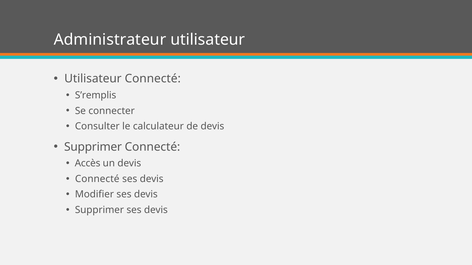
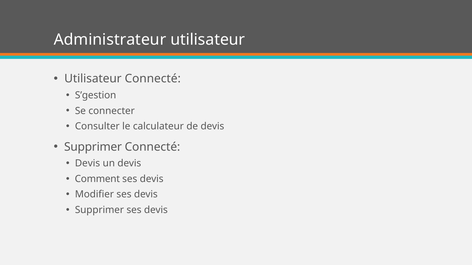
S’remplis: S’remplis -> S’gestion
Accès at (88, 164): Accès -> Devis
Connecté at (97, 179): Connecté -> Comment
